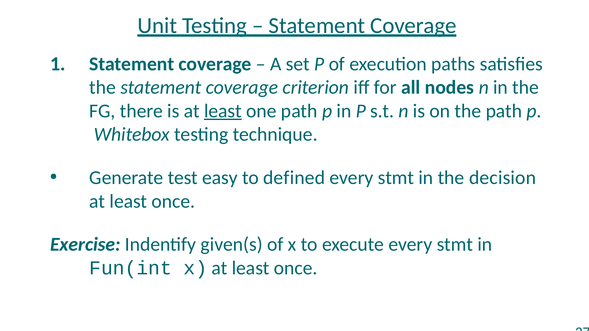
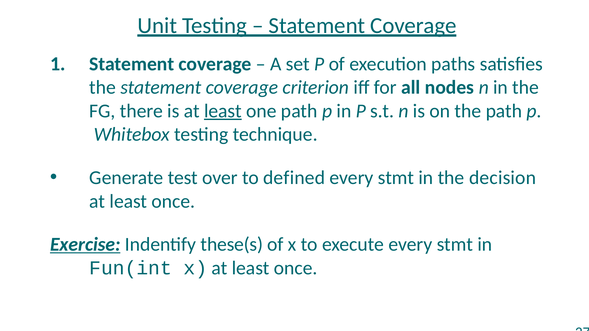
easy: easy -> over
Exercise underline: none -> present
given(s: given(s -> these(s
